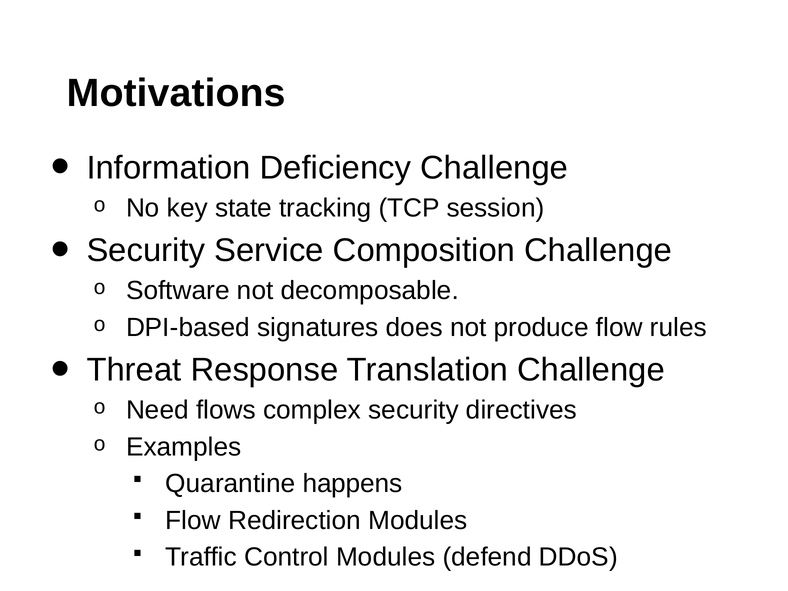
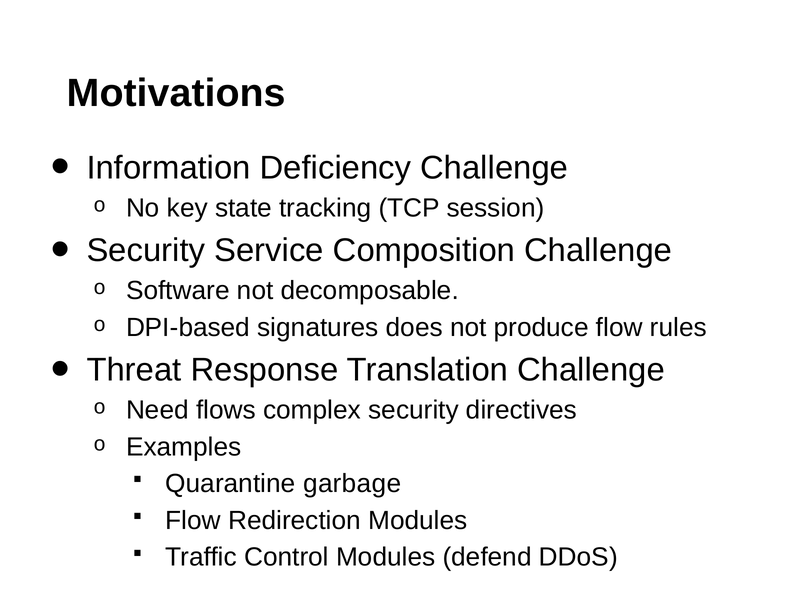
happens: happens -> garbage
